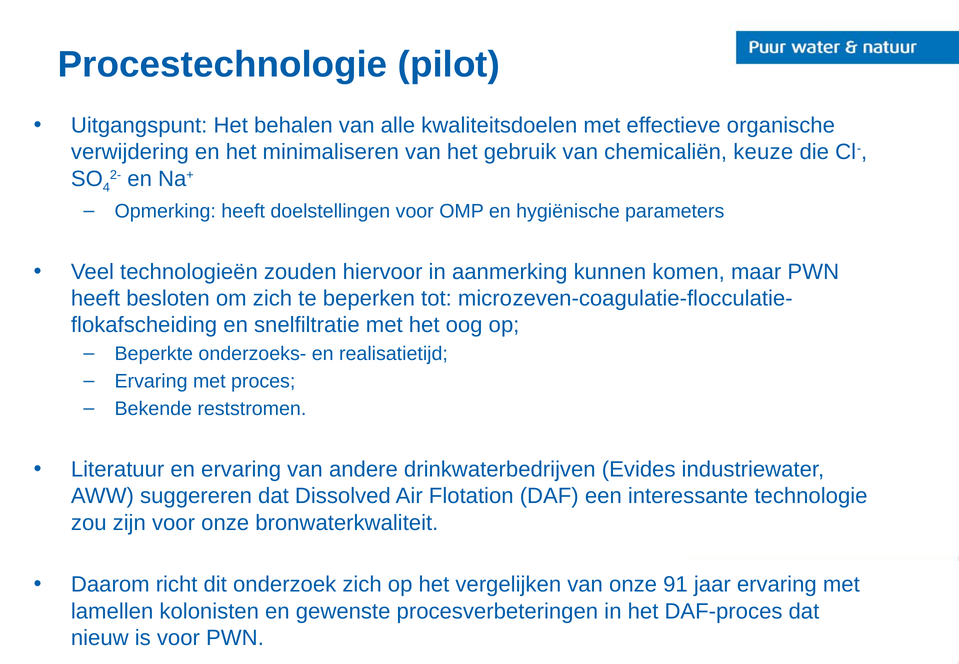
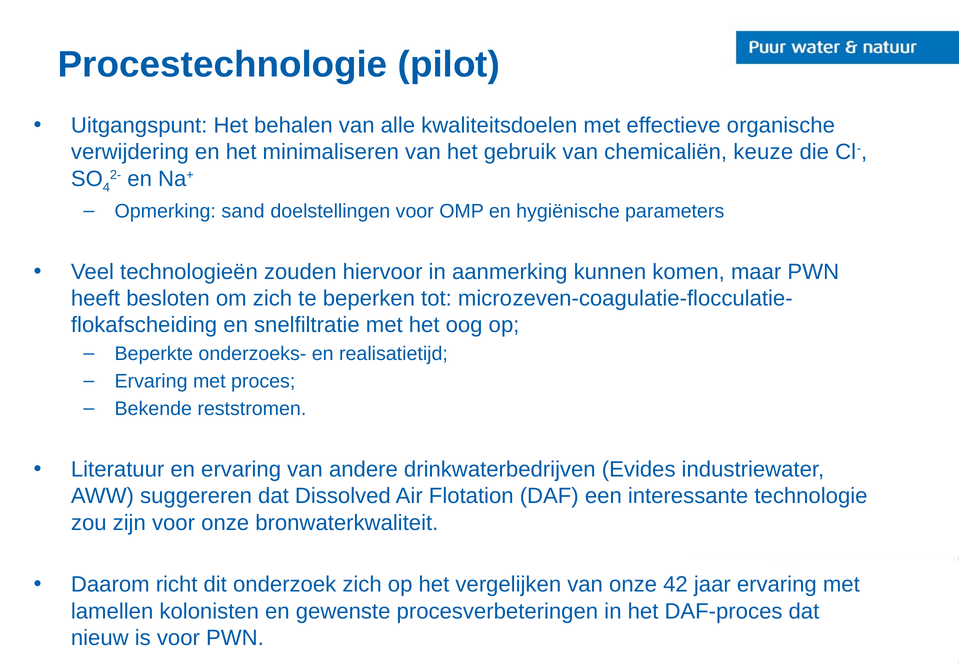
Opmerking heeft: heeft -> sand
91: 91 -> 42
